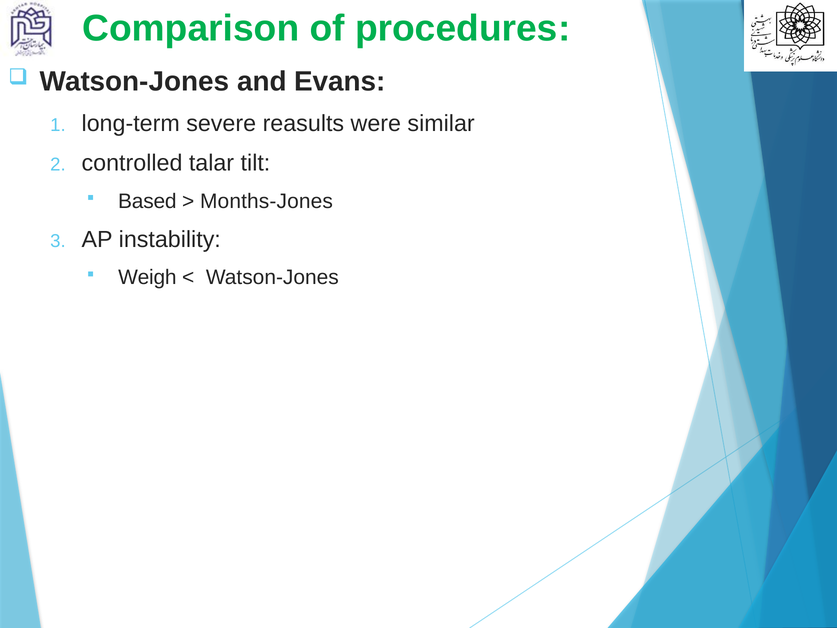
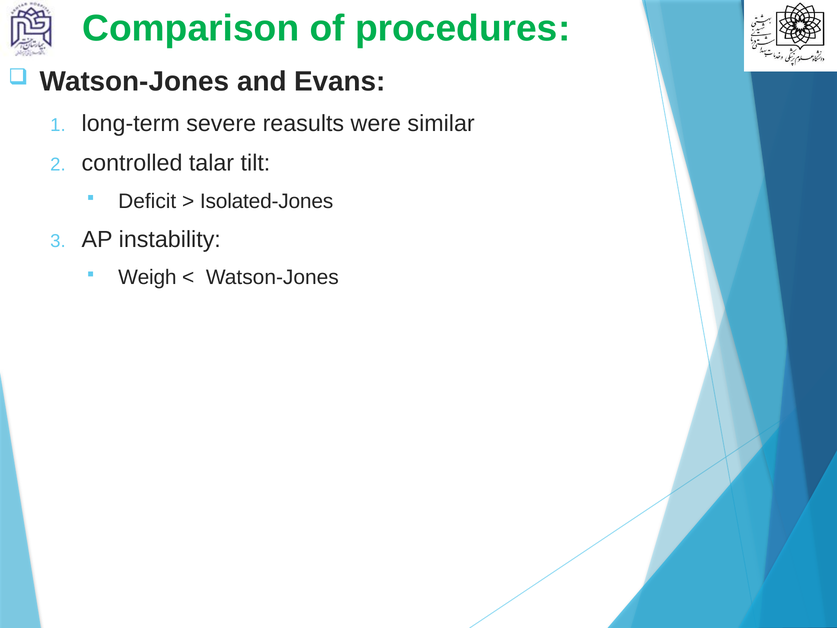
Based: Based -> Deficit
Months-Jones: Months-Jones -> Isolated-Jones
